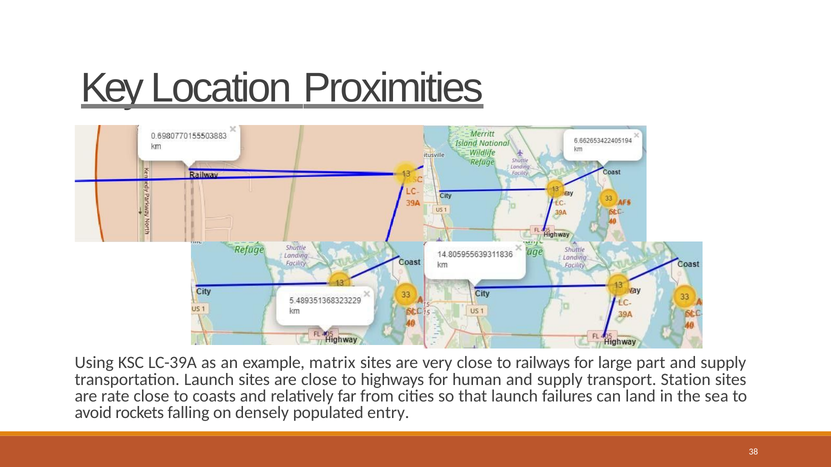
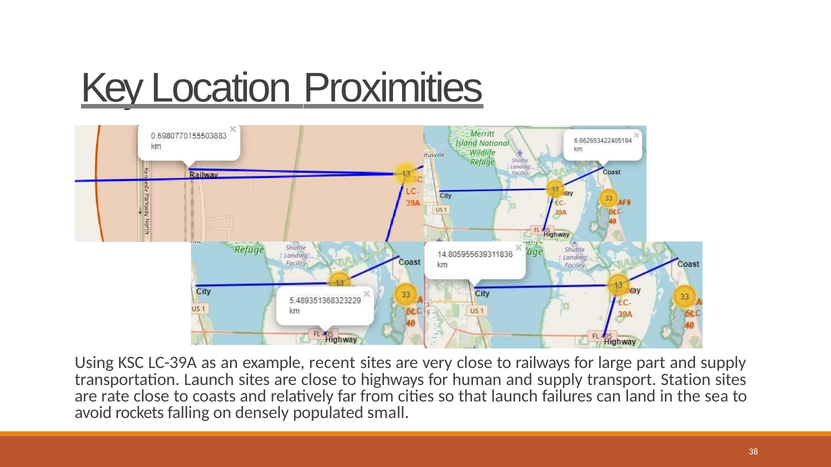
matrix: matrix -> recent
entry: entry -> small
